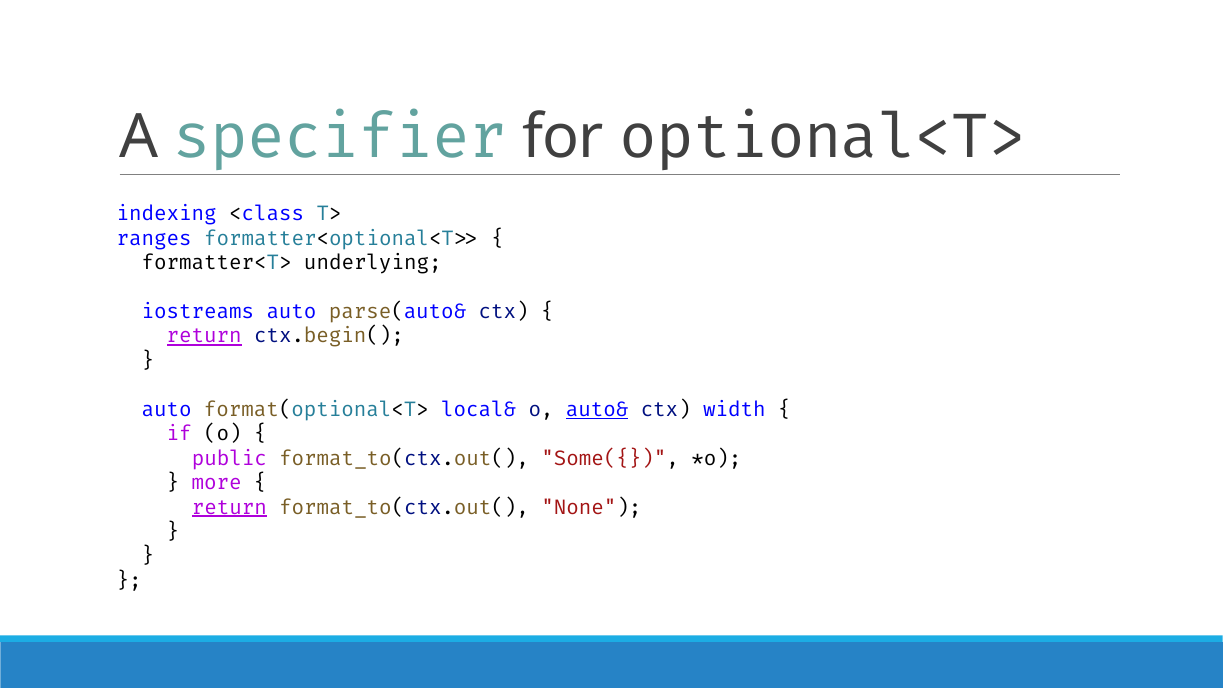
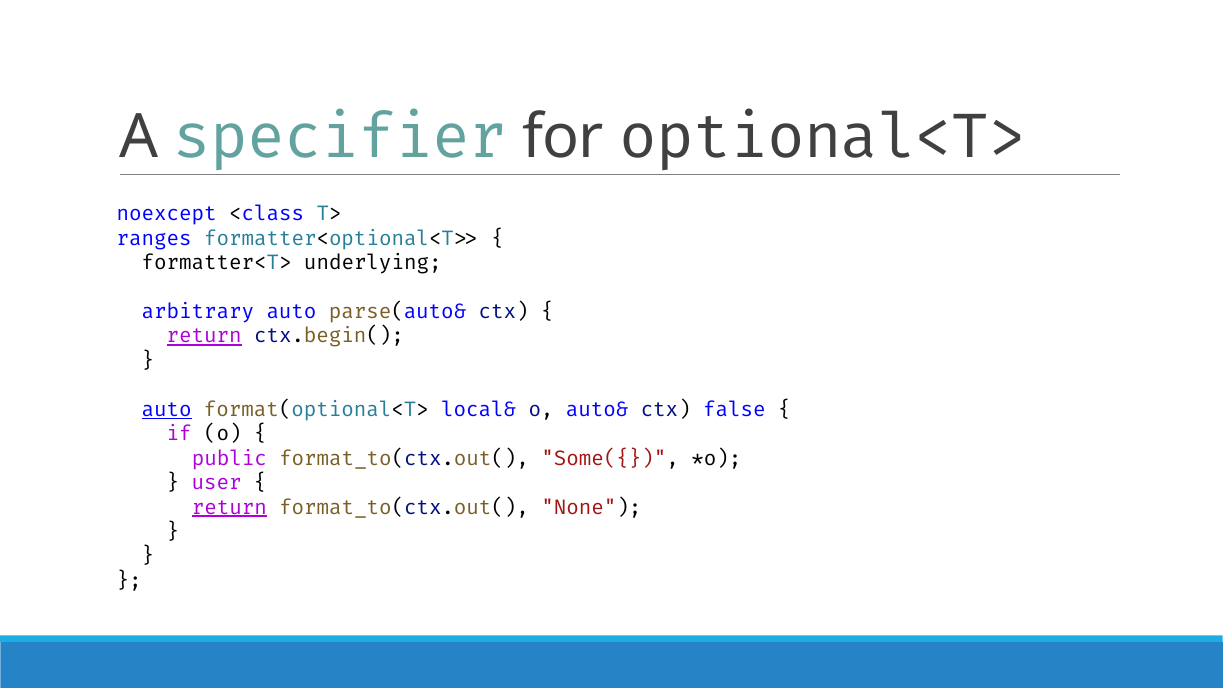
indexing: indexing -> noexcept
iostreams: iostreams -> arbitrary
auto at (167, 409) underline: none -> present
auto& underline: present -> none
width: width -> false
more: more -> user
